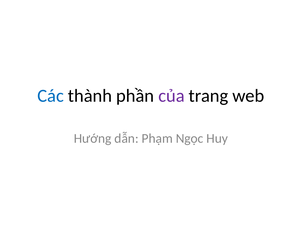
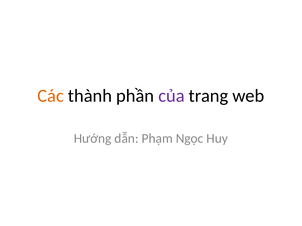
Các colour: blue -> orange
